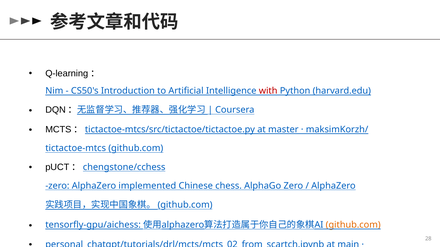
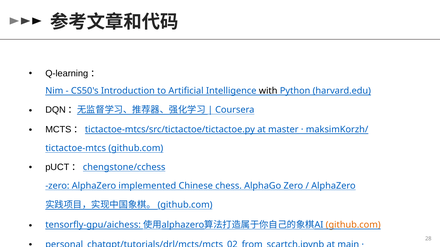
with colour: red -> black
